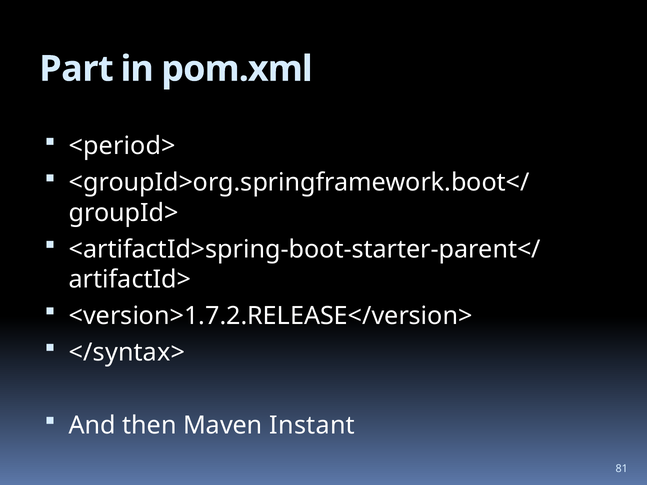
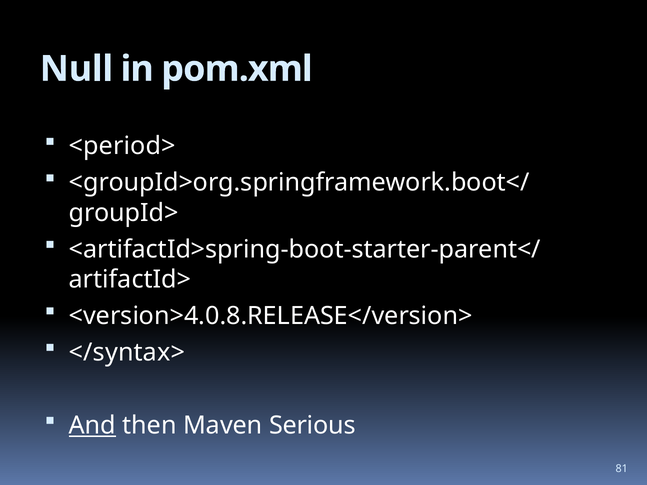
Part: Part -> Null
<version>1.7.2.RELEASE</version>: <version>1.7.2.RELEASE</version> -> <version>4.0.8.RELEASE</version>
And underline: none -> present
Instant: Instant -> Serious
